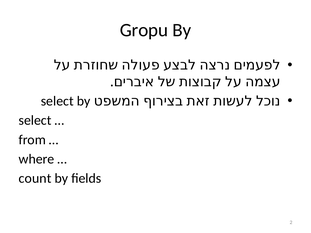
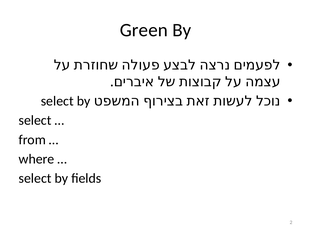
Gropu: Gropu -> Green
count at (35, 179): count -> select
